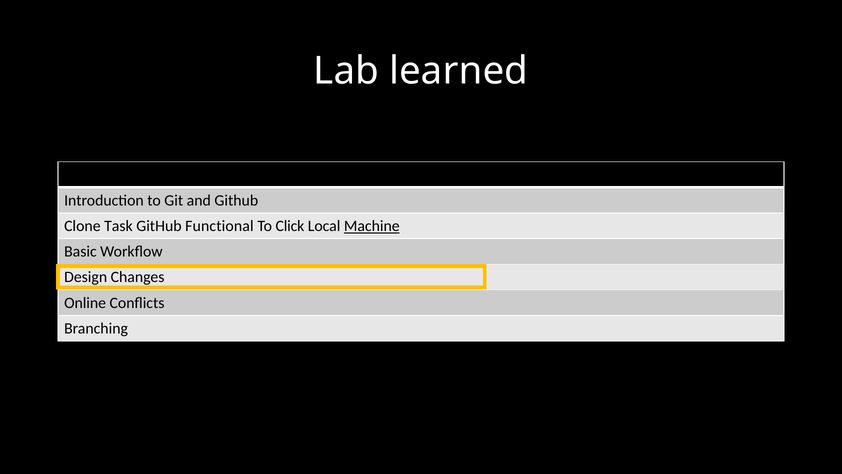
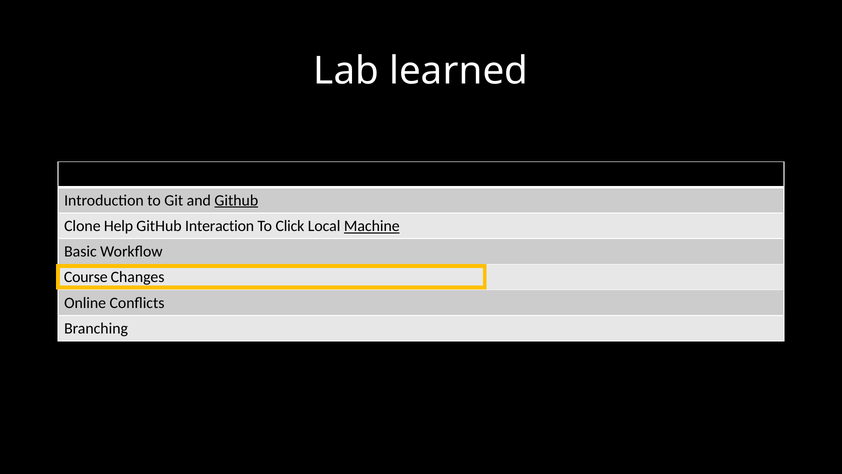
Github at (236, 200) underline: none -> present
Task: Task -> Help
Functional: Functional -> Interaction
Design: Design -> Course
